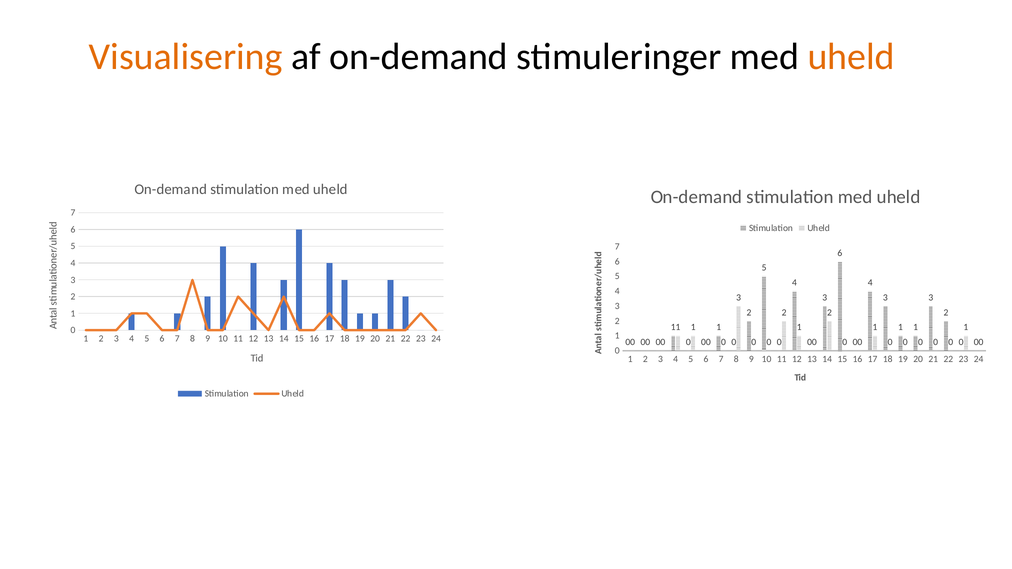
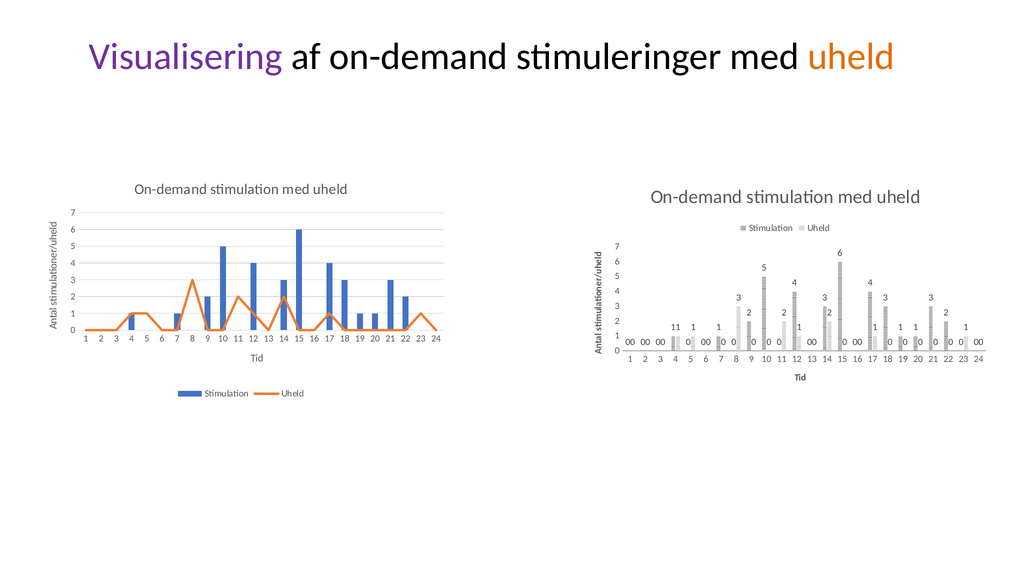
Visualisering colour: orange -> purple
